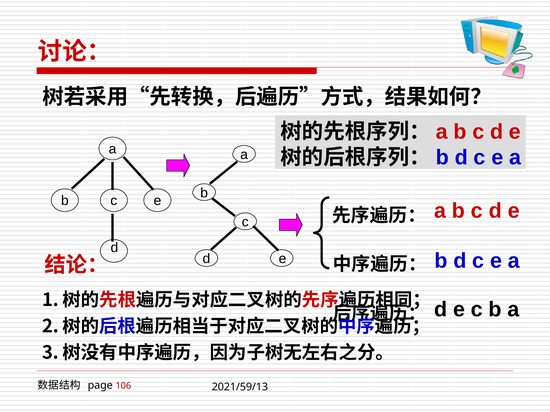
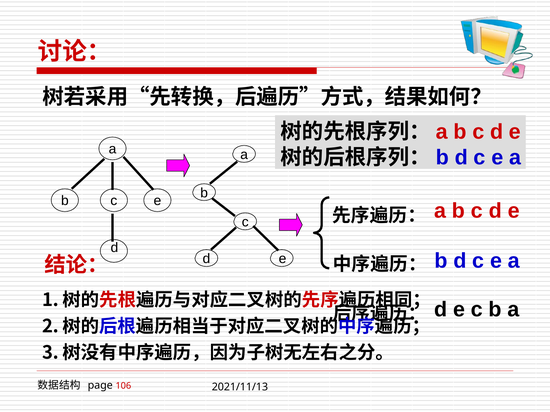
2021/59/13: 2021/59/13 -> 2021/11/13
